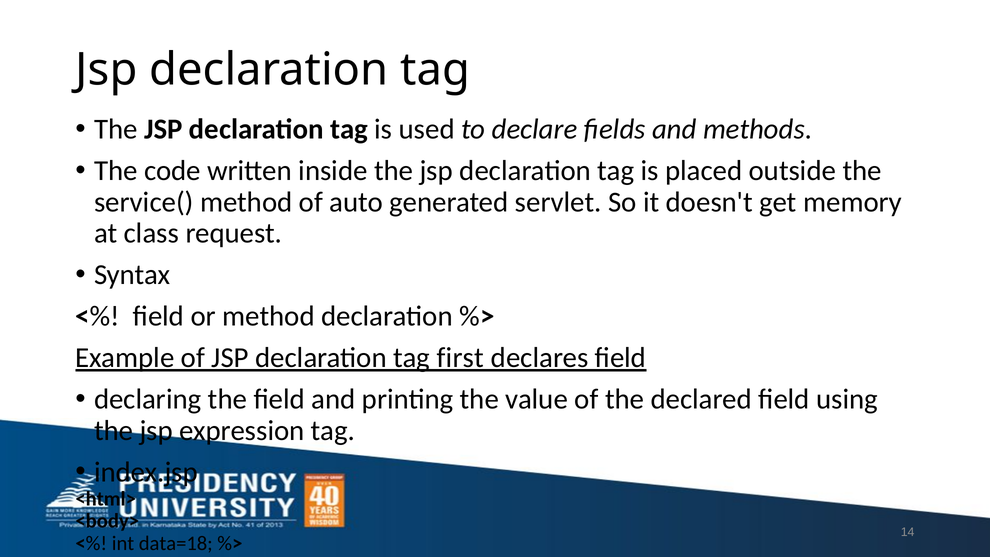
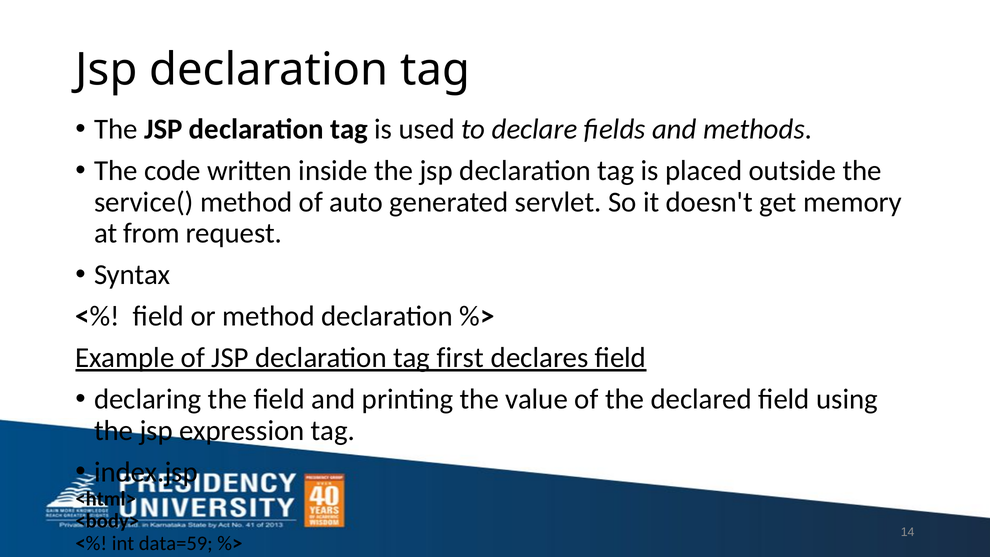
at class: class -> from
data=18: data=18 -> data=59
